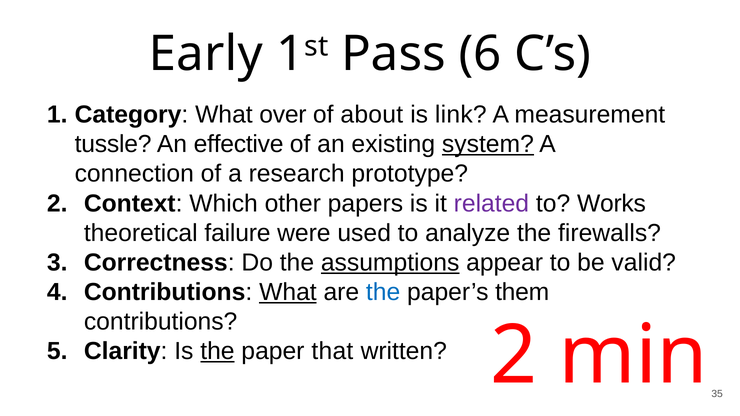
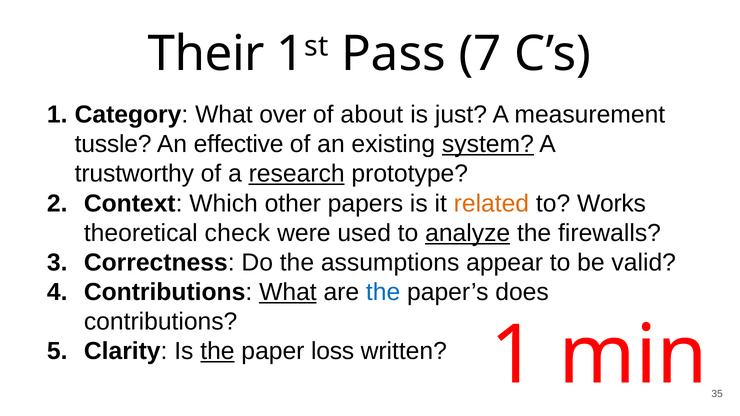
Early: Early -> Their
6: 6 -> 7
link: link -> just
connection: connection -> trustworthy
research underline: none -> present
related colour: purple -> orange
failure: failure -> check
analyze underline: none -> present
assumptions underline: present -> none
them: them -> does
that: that -> loss
written 2: 2 -> 1
